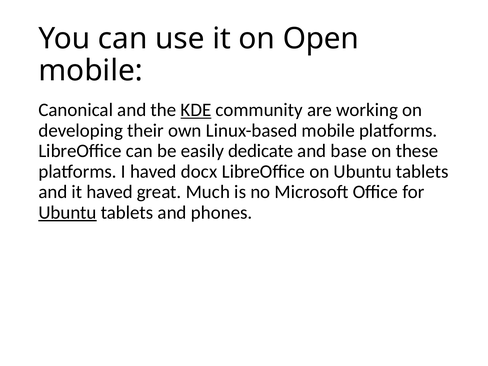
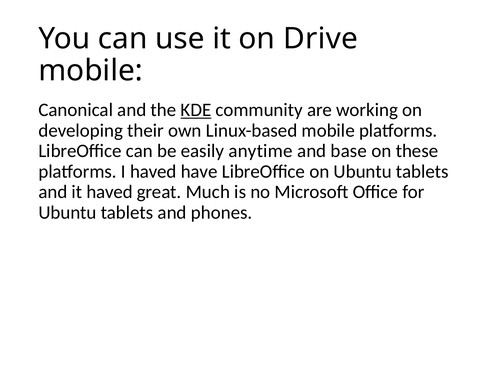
Open: Open -> Drive
dedicate: dedicate -> anytime
docx: docx -> have
Ubuntu at (67, 213) underline: present -> none
